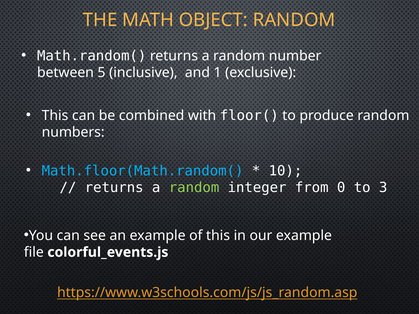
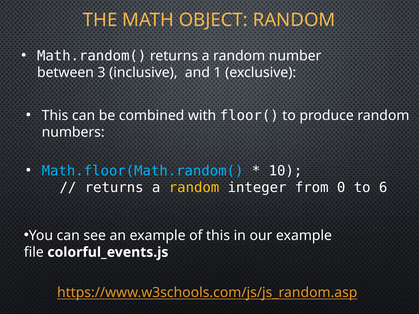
5: 5 -> 3
random at (194, 188) colour: light green -> yellow
3: 3 -> 6
